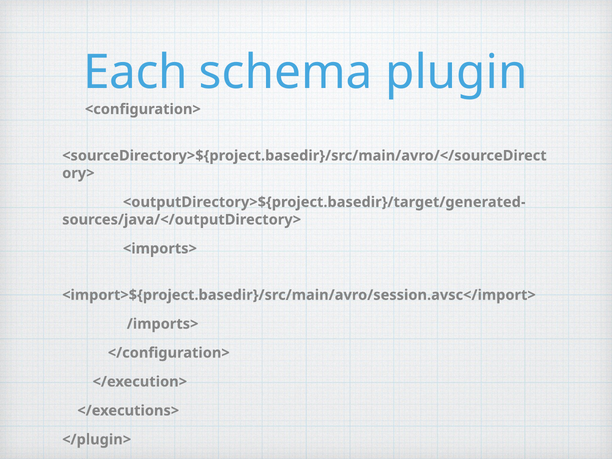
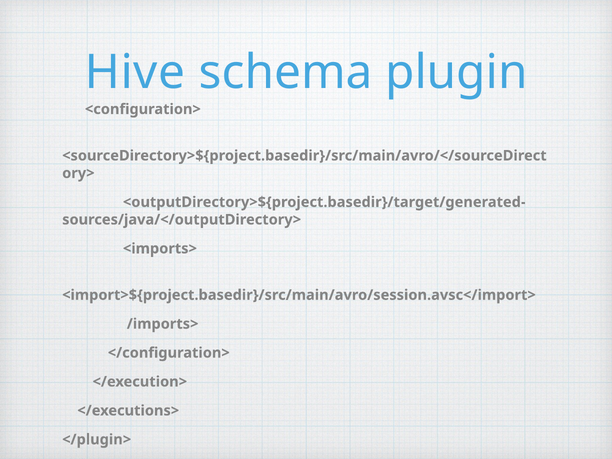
Each: Each -> Hive
